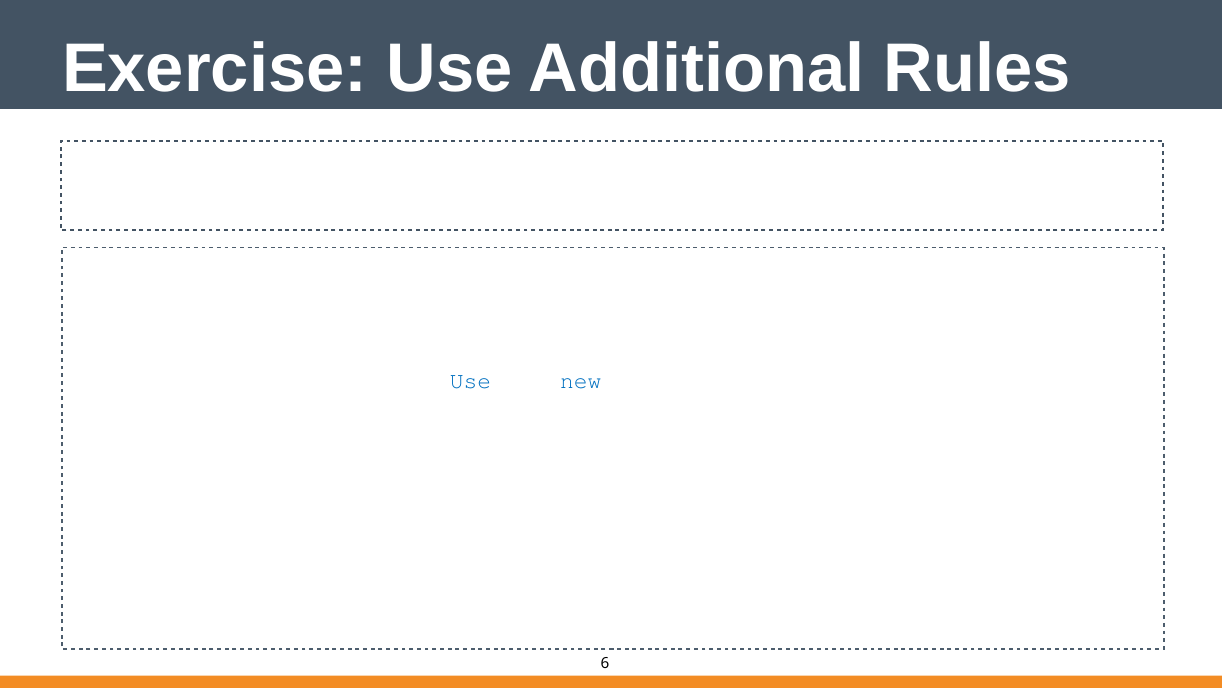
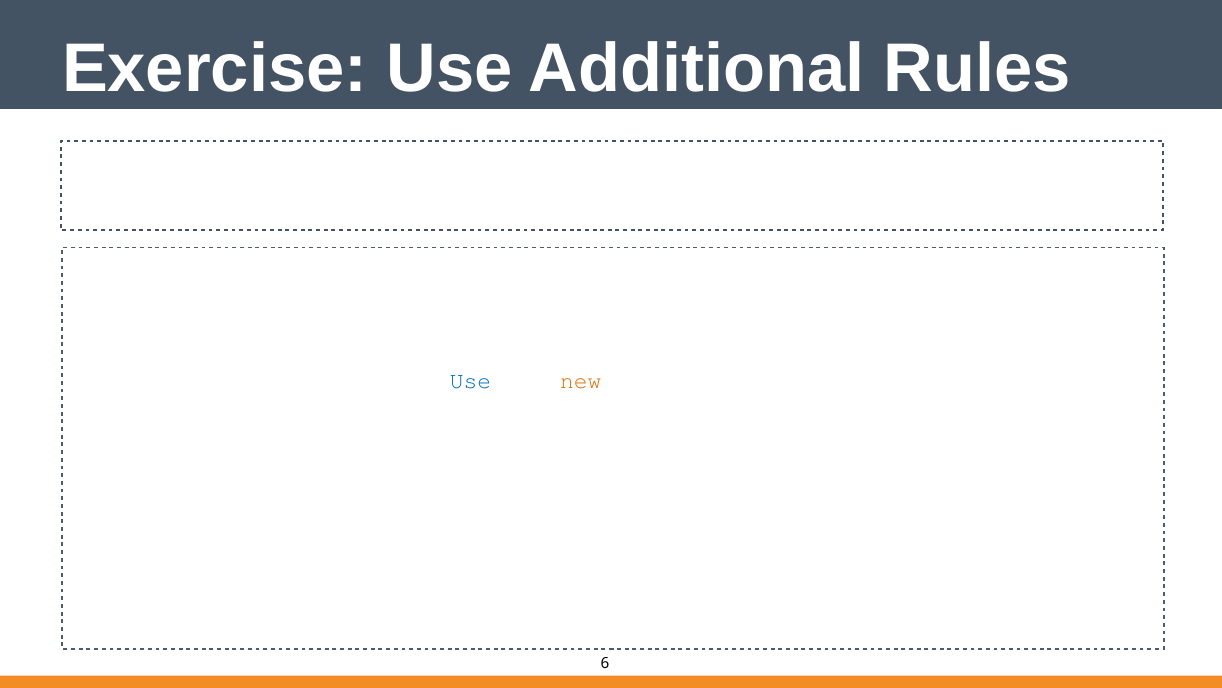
new at (581, 381) colour: blue -> orange
